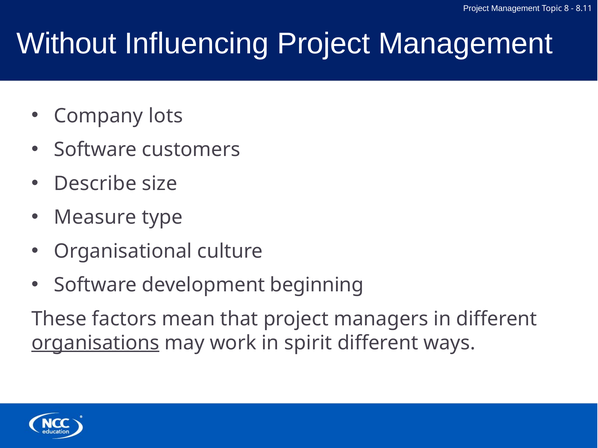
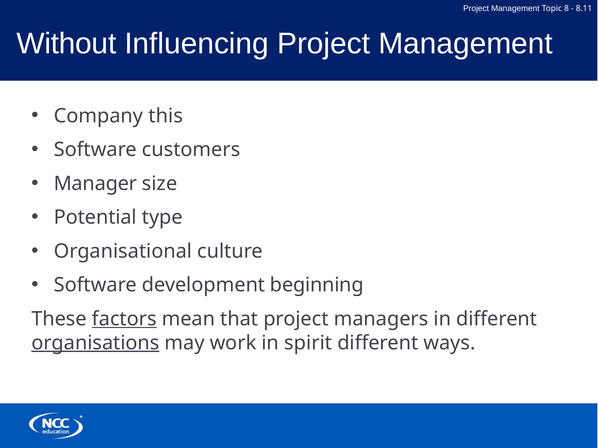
lots: lots -> this
Describe: Describe -> Manager
Measure: Measure -> Potential
factors underline: none -> present
